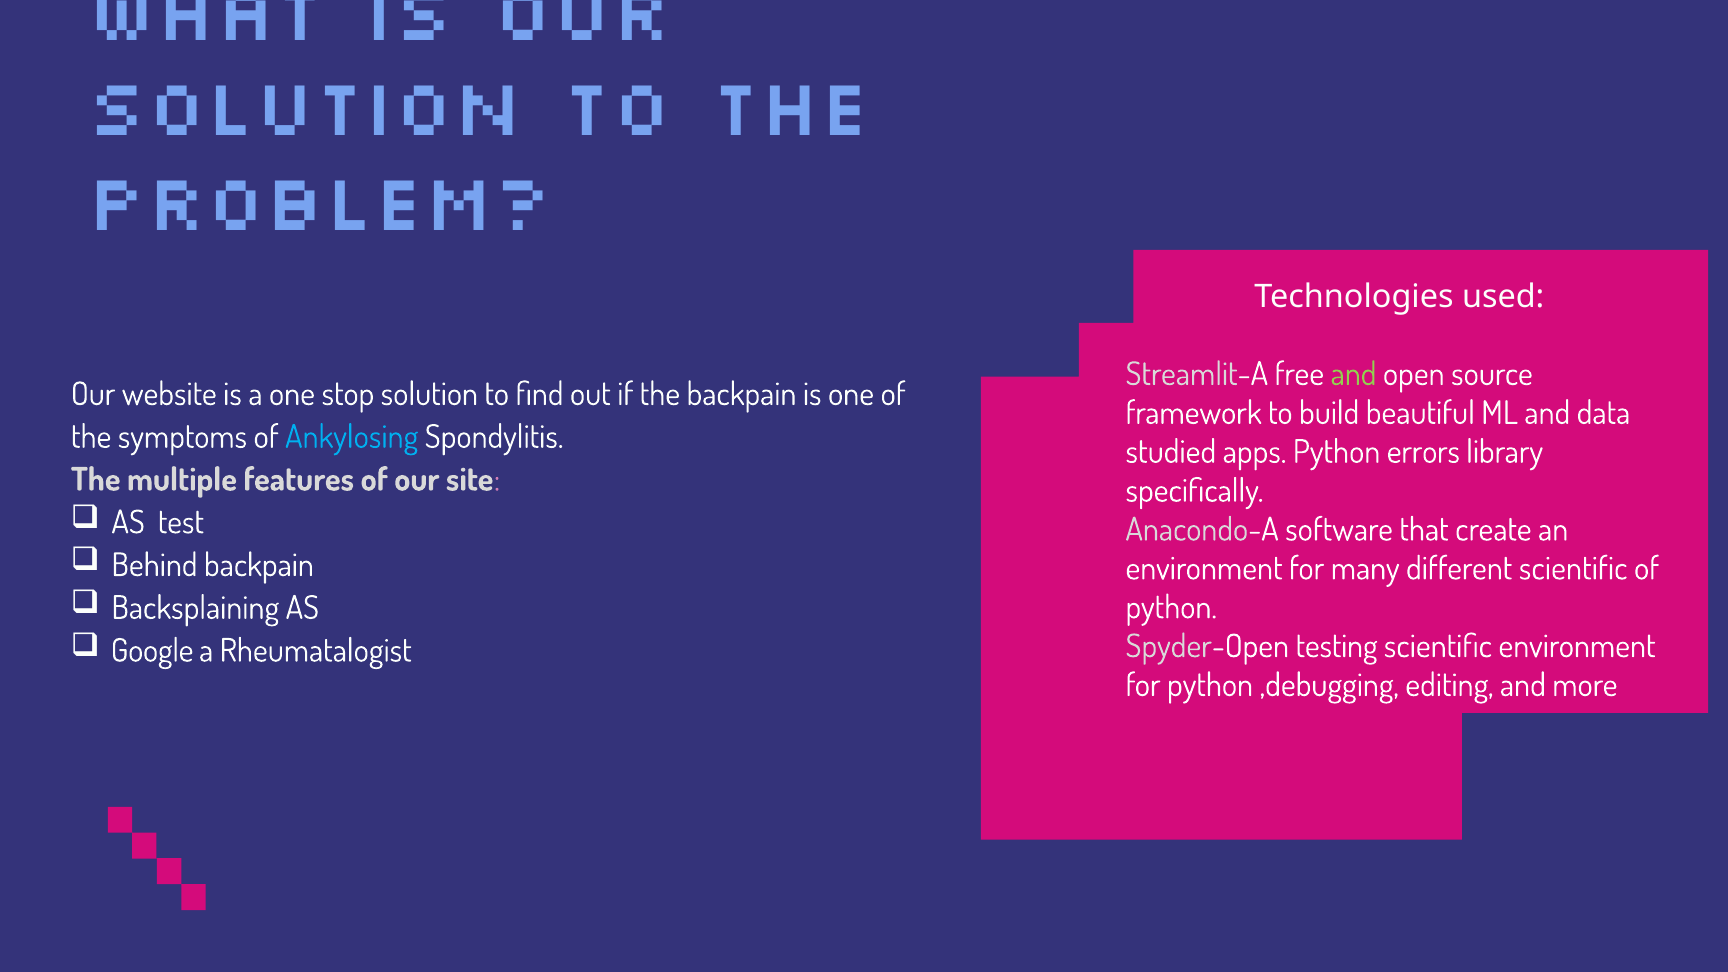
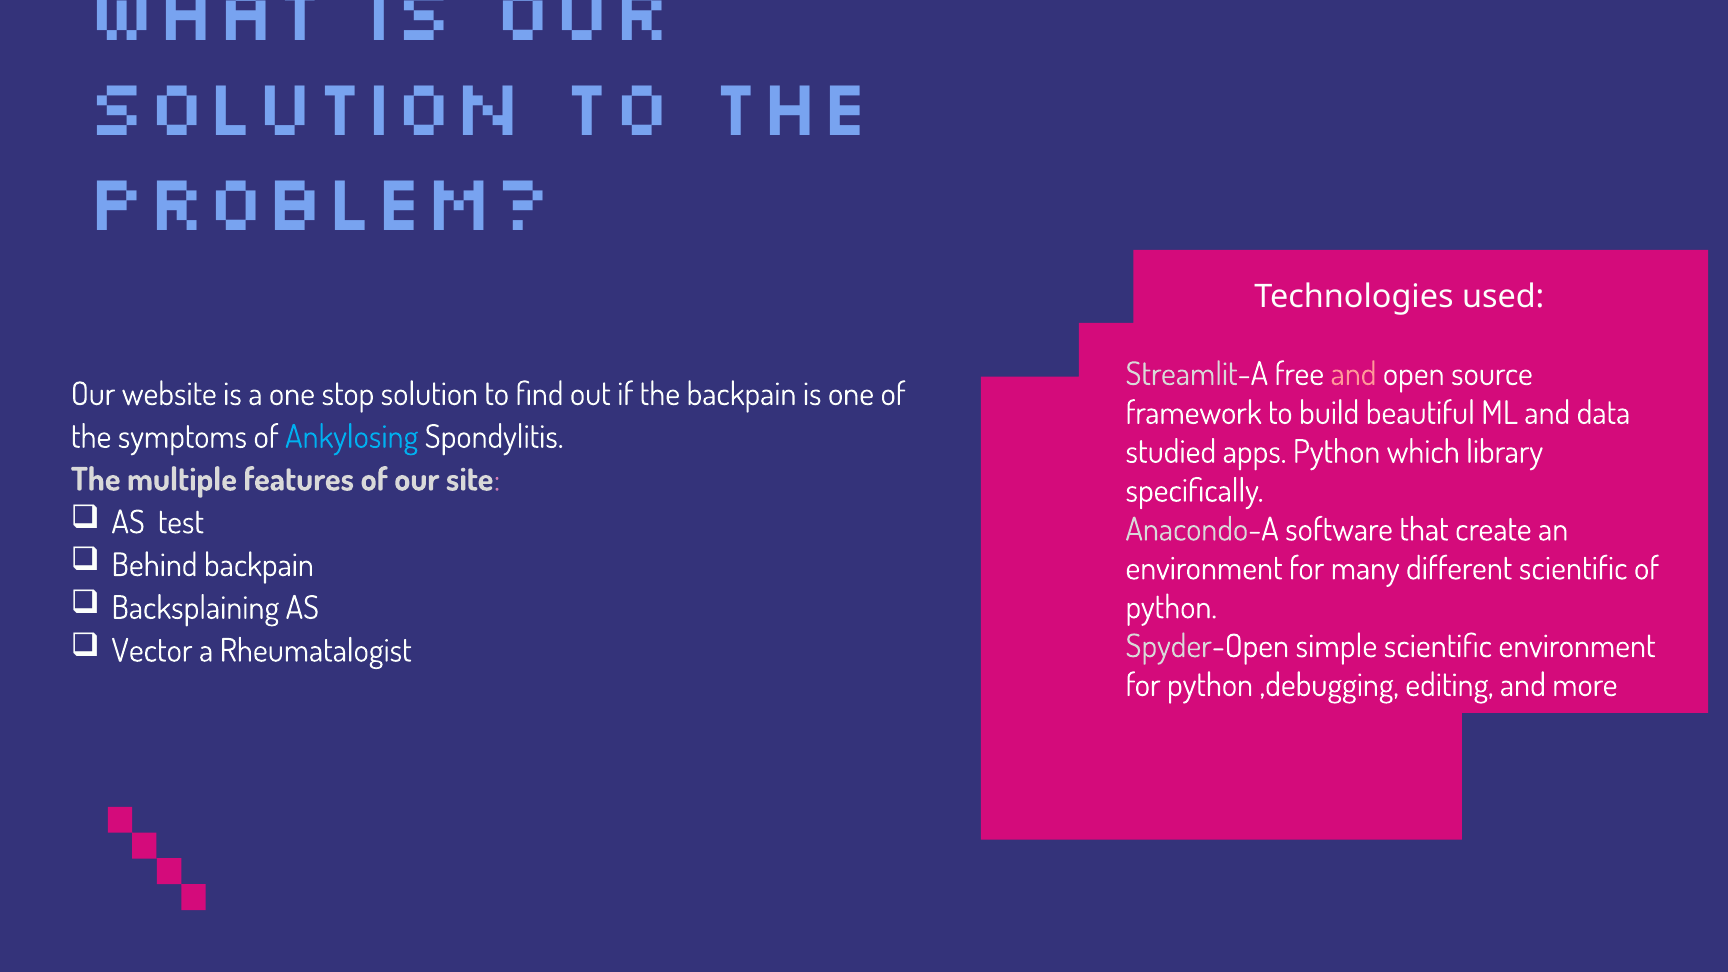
and at (1354, 374) colour: light green -> pink
errors: errors -> which
testing: testing -> simple
Google: Google -> Vector
